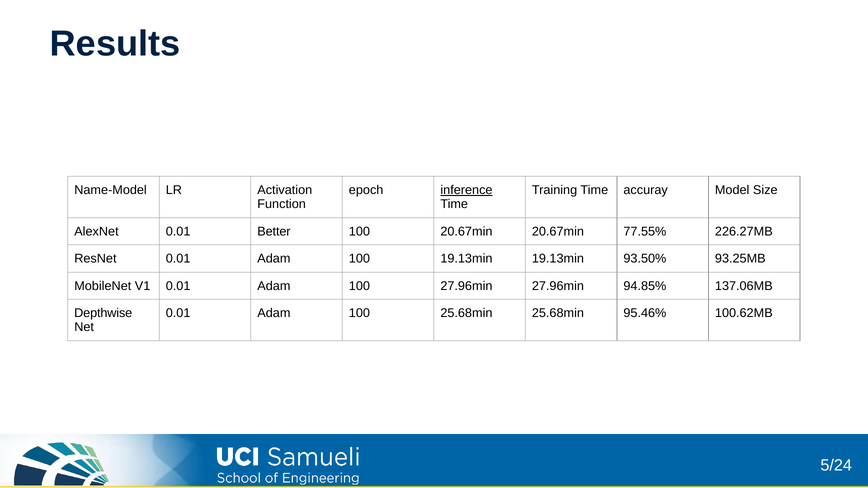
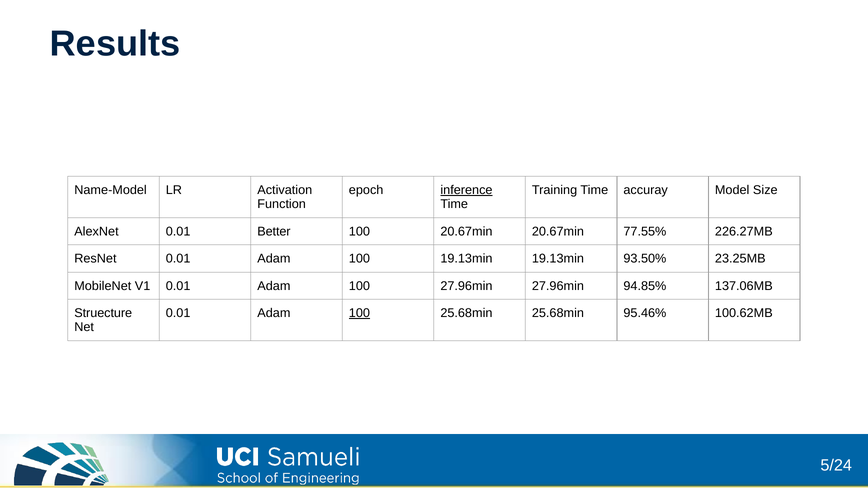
93.25MB: 93.25MB -> 23.25MB
Depthwise: Depthwise -> Struecture
100 at (359, 313) underline: none -> present
